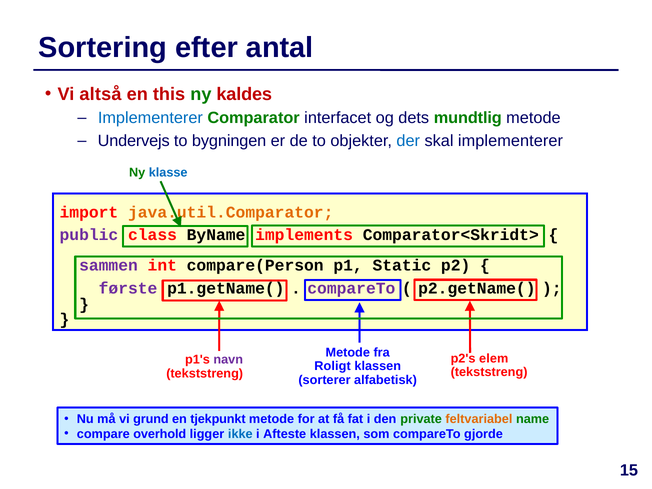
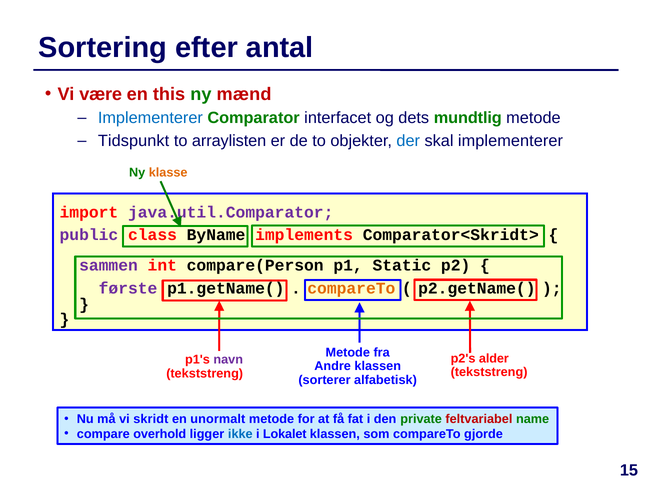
altså: altså -> være
kaldes: kaldes -> mænd
Undervejs: Undervejs -> Tidspunkt
bygningen: bygningen -> arraylisten
klasse colour: blue -> orange
java.util.Comparator colour: orange -> purple
compareTo at (351, 288) colour: purple -> orange
elem: elem -> alder
Roligt: Roligt -> Andre
grund: grund -> skridt
tjekpunkt: tjekpunkt -> unormalt
feltvariabel colour: orange -> red
Afteste: Afteste -> Lokalet
